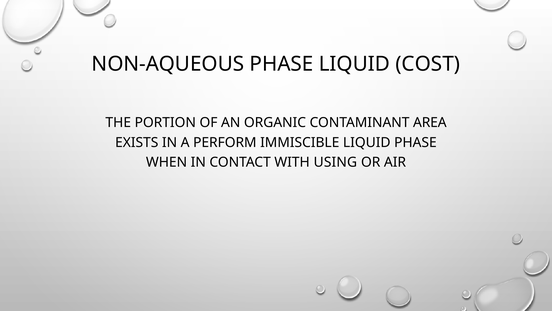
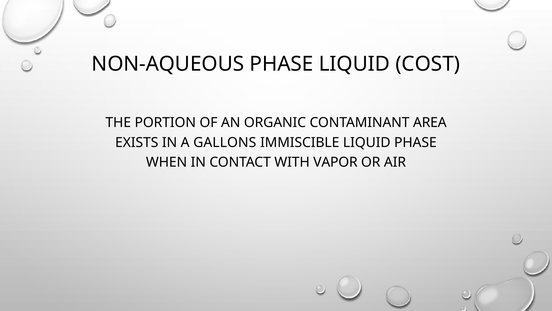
PERFORM: PERFORM -> GALLONS
USING: USING -> VAPOR
